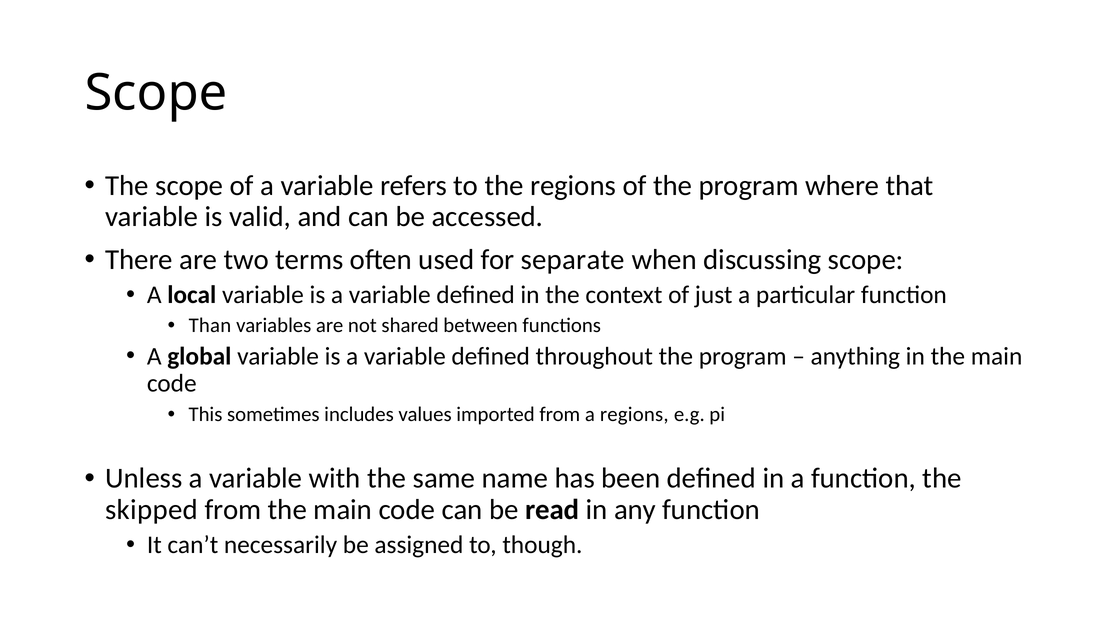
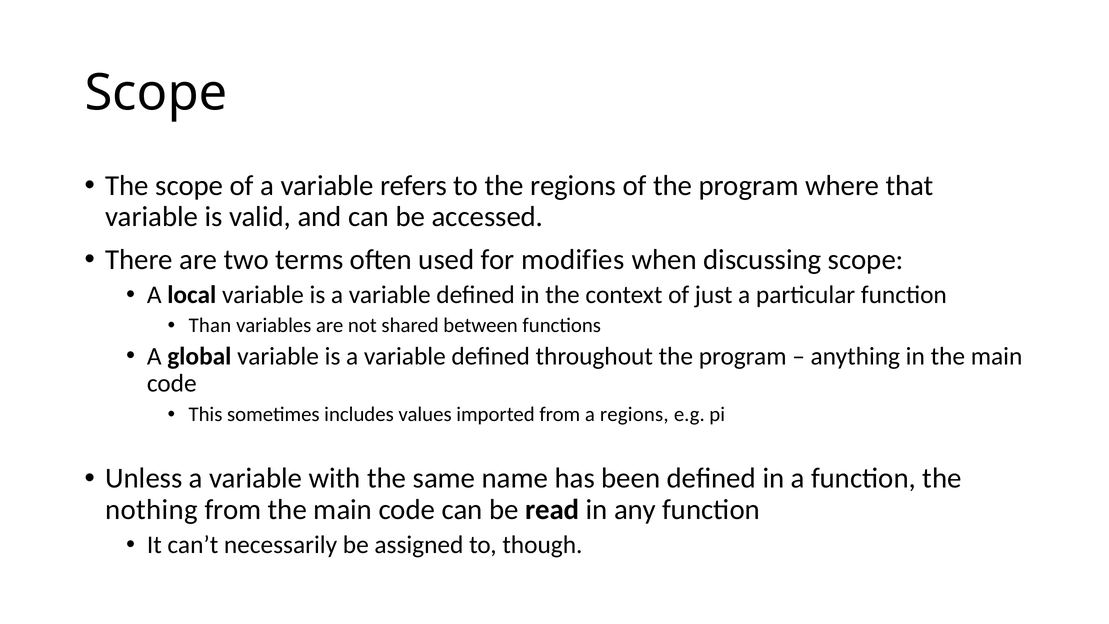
separate: separate -> modifies
skipped: skipped -> nothing
